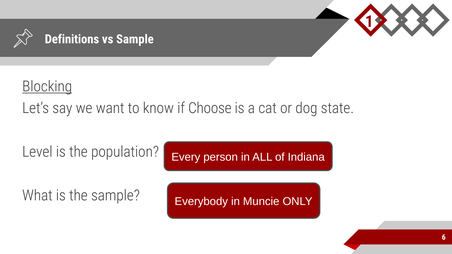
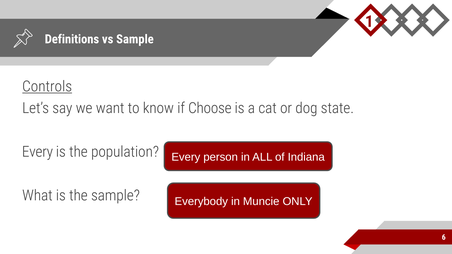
Blocking: Blocking -> Controls
Level at (37, 152): Level -> Every
